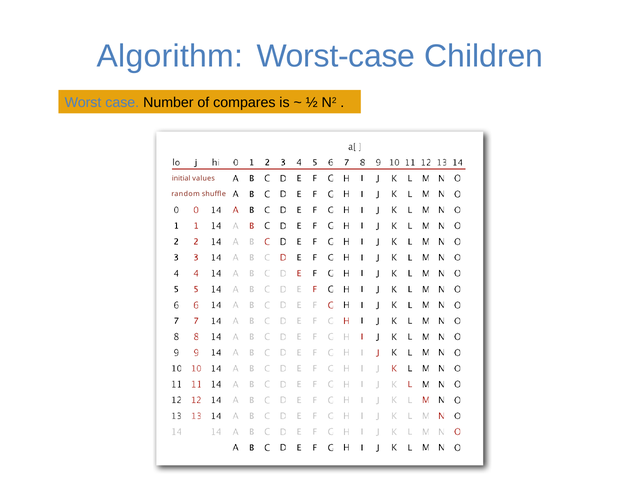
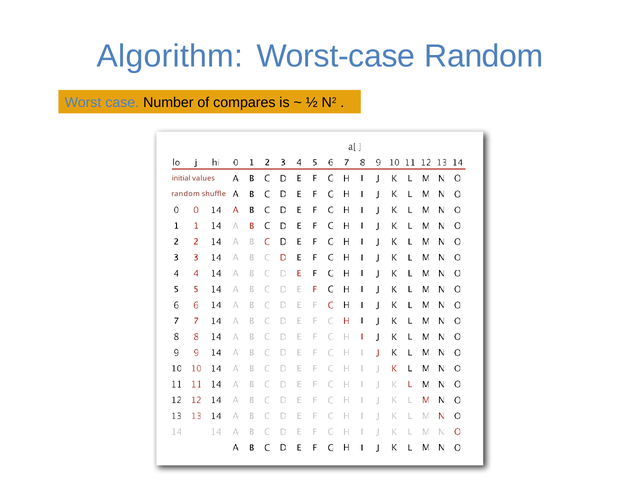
Worst-case Children: Children -> Random
